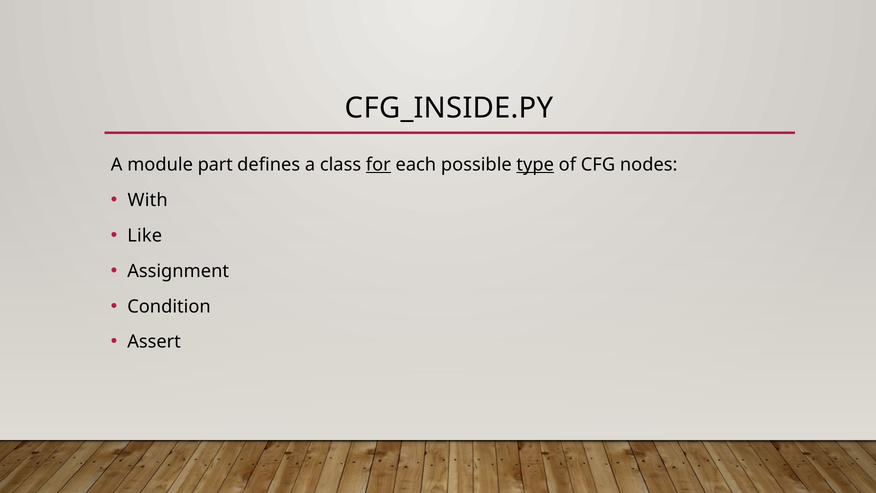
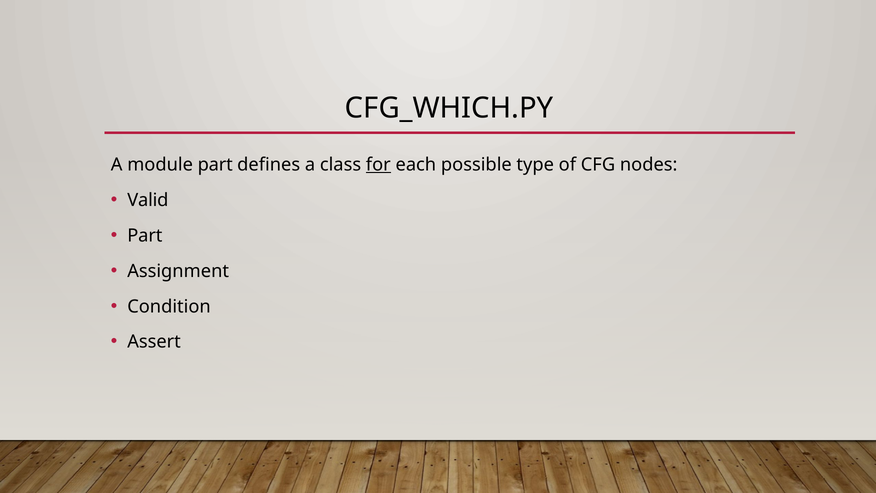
CFG_INSIDE.PY: CFG_INSIDE.PY -> CFG_WHICH.PY
type underline: present -> none
With: With -> Valid
Like at (145, 236): Like -> Part
